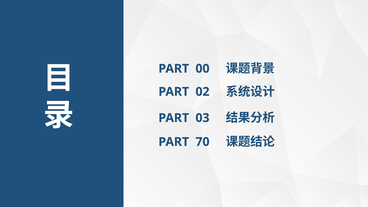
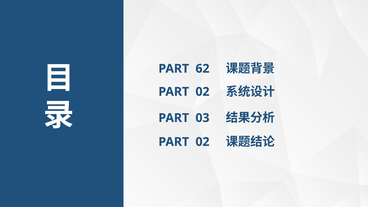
00: 00 -> 62
70 at (202, 142): 70 -> 02
